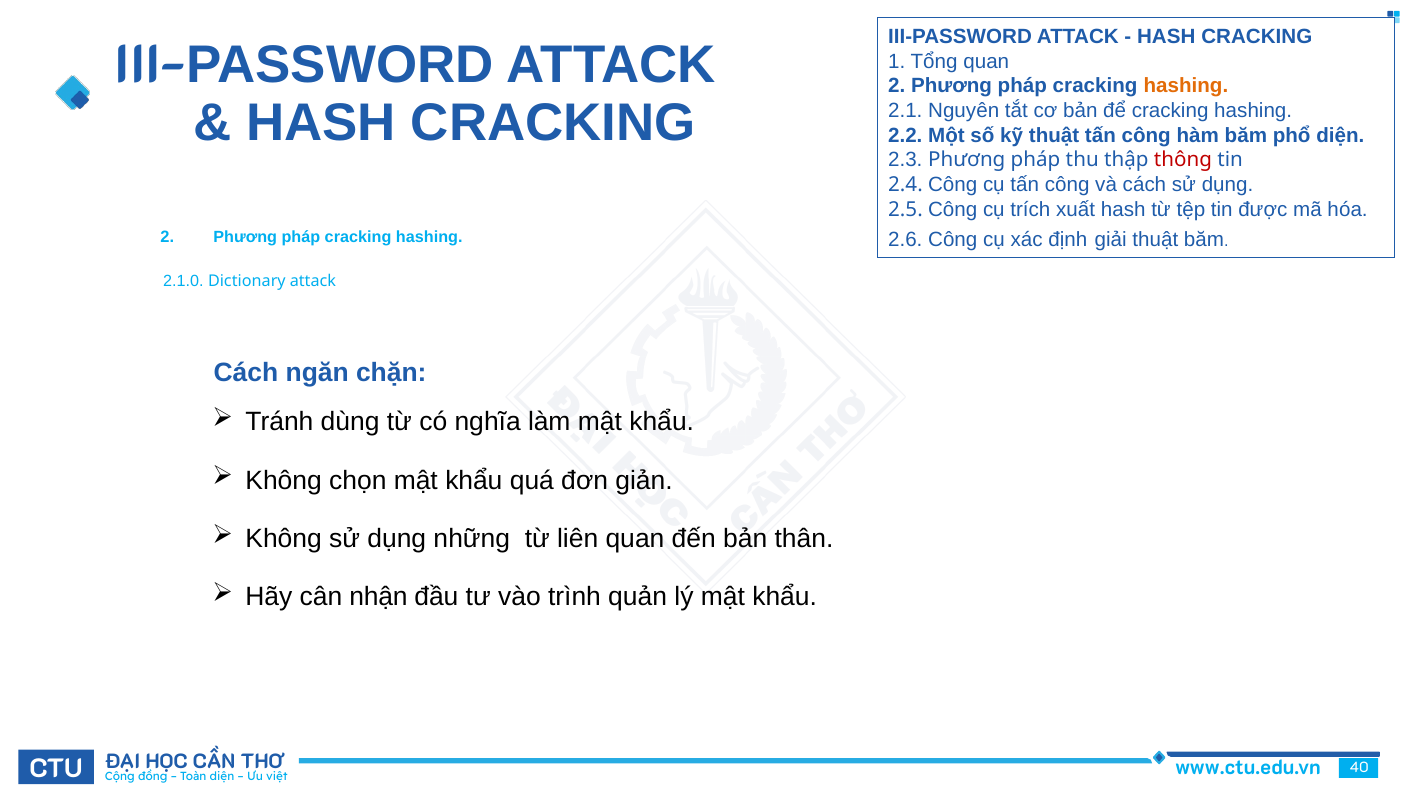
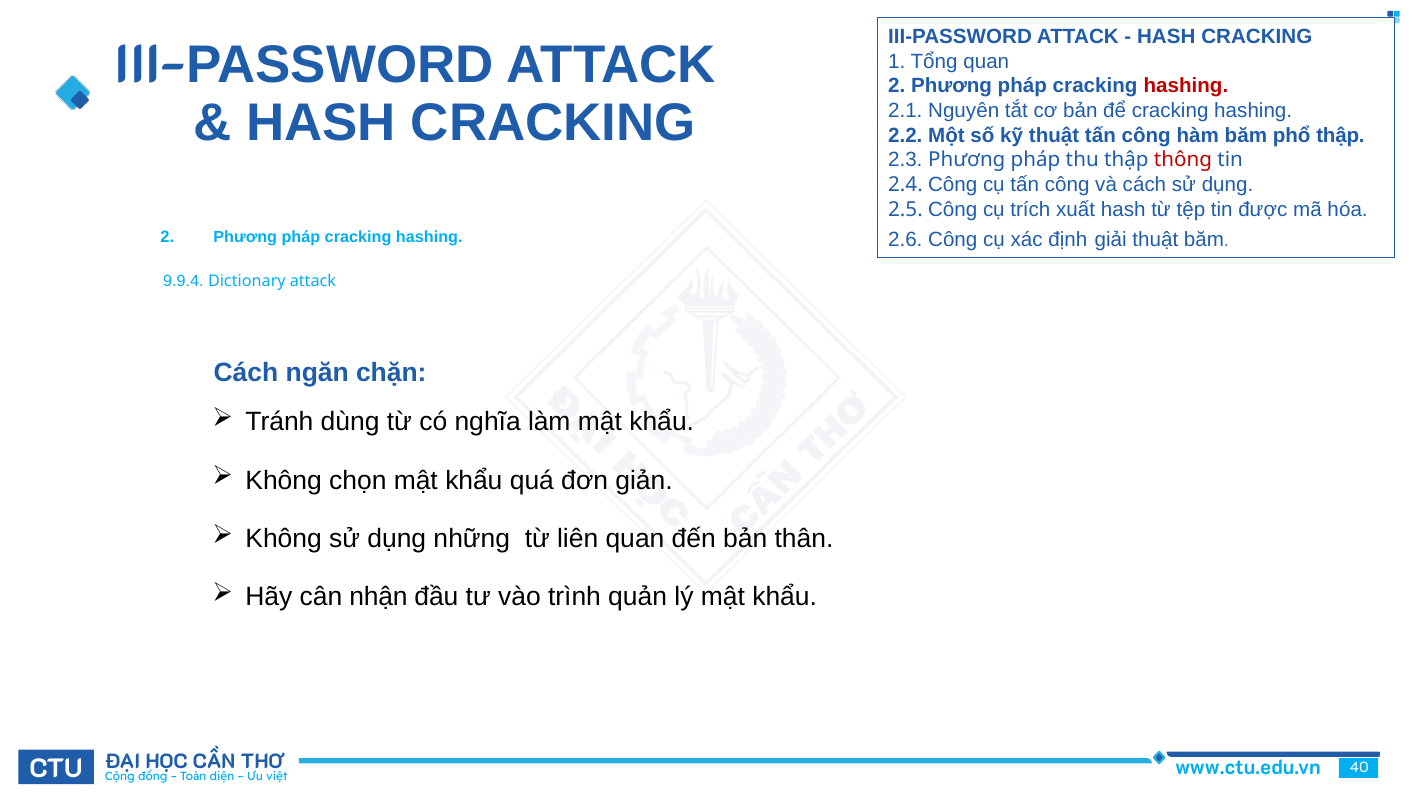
hashing at (1186, 86) colour: orange -> red
phổ diện: diện -> thập
2.1.0: 2.1.0 -> 9.9.4
